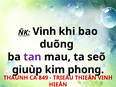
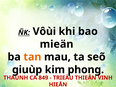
ÑK Vinh: Vinh -> Vôùi
duõng: duõng -> mieän
tan colour: purple -> orange
